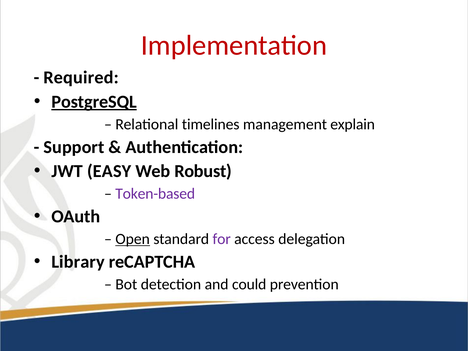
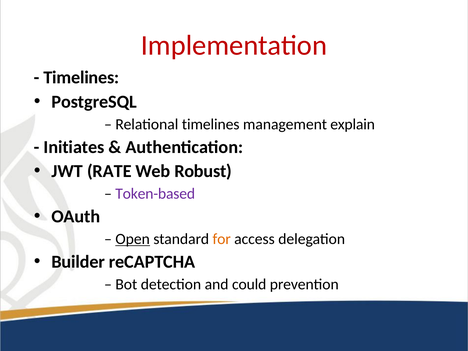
Required at (81, 78): Required -> Timelines
PostgreSQL underline: present -> none
Support: Support -> Initiates
EASY: EASY -> RATE
for colour: purple -> orange
Library: Library -> Builder
